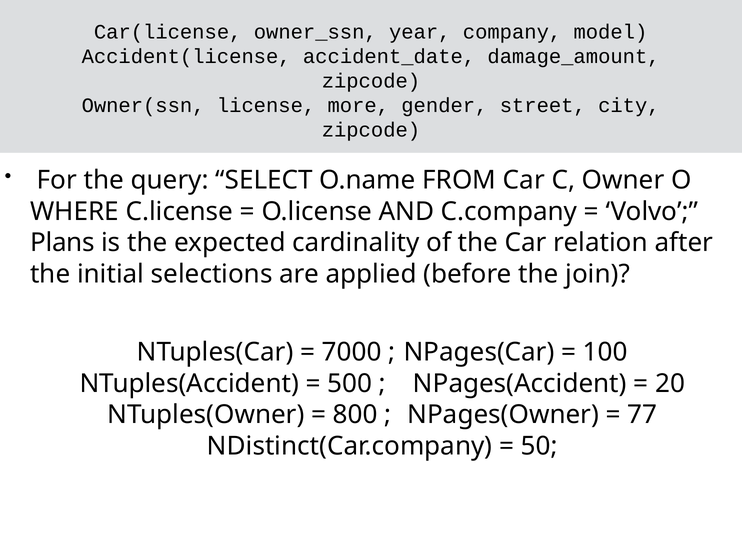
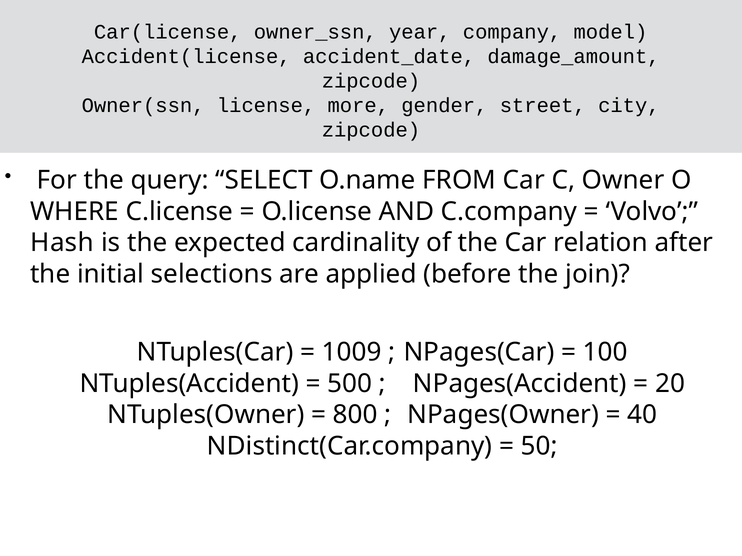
Plans: Plans -> Hash
7000: 7000 -> 1009
77: 77 -> 40
